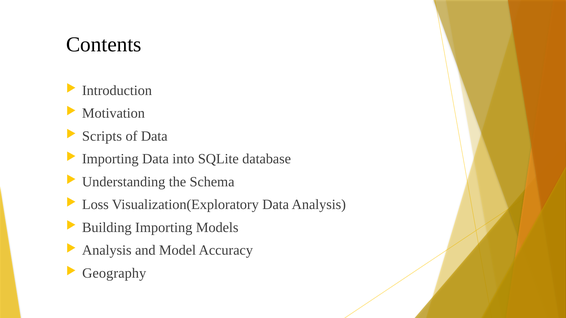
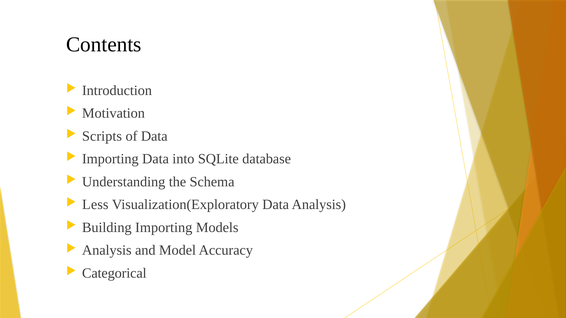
Loss: Loss -> Less
Geography: Geography -> Categorical
